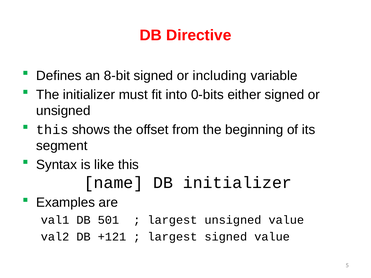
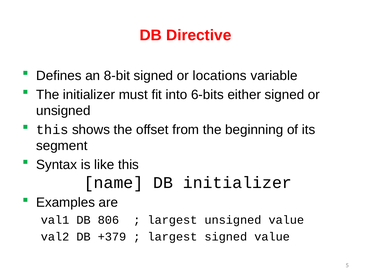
including: including -> locations
0-bits: 0-bits -> 6-bits
501: 501 -> 806
+121: +121 -> +379
